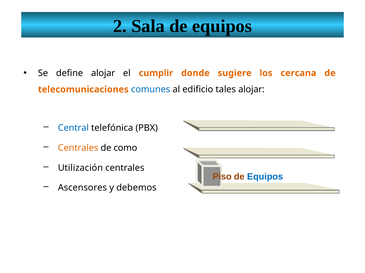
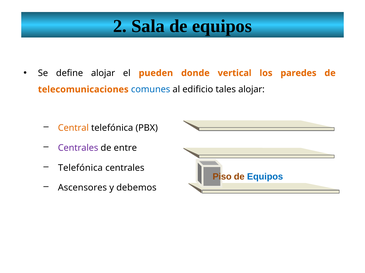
cumplir: cumplir -> pueden
sugiere: sugiere -> vertical
cercana: cercana -> paredes
Central colour: blue -> orange
Centrales at (78, 148) colour: orange -> purple
como: como -> entre
Utilización at (80, 168): Utilización -> Telefónica
